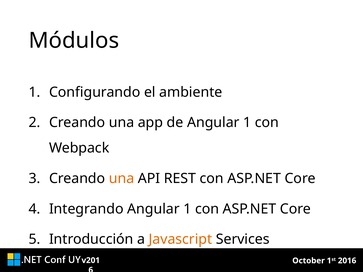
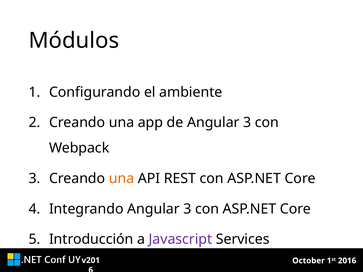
de Angular 1: 1 -> 3
Integrando Angular 1: 1 -> 3
Javascript colour: orange -> purple
